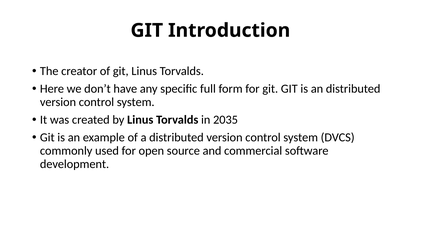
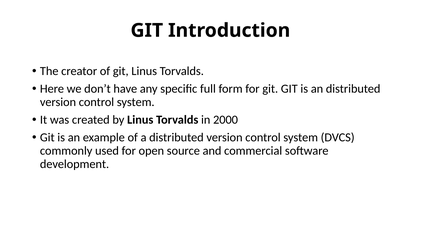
2035: 2035 -> 2000
